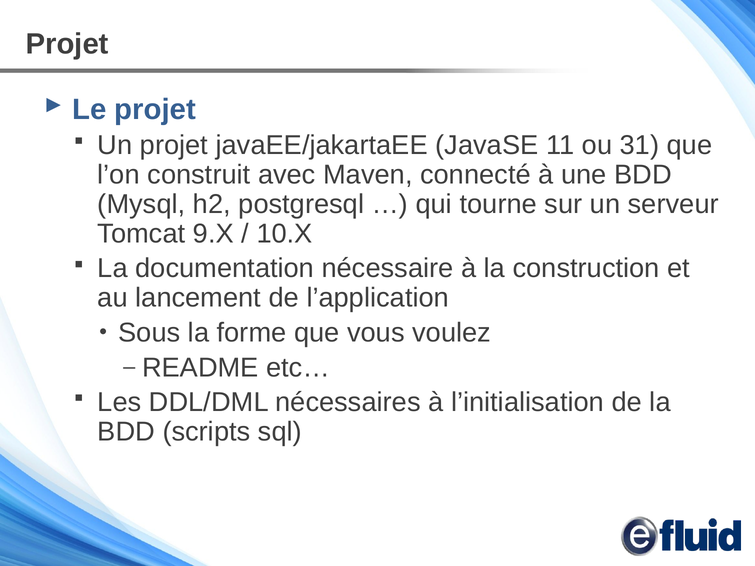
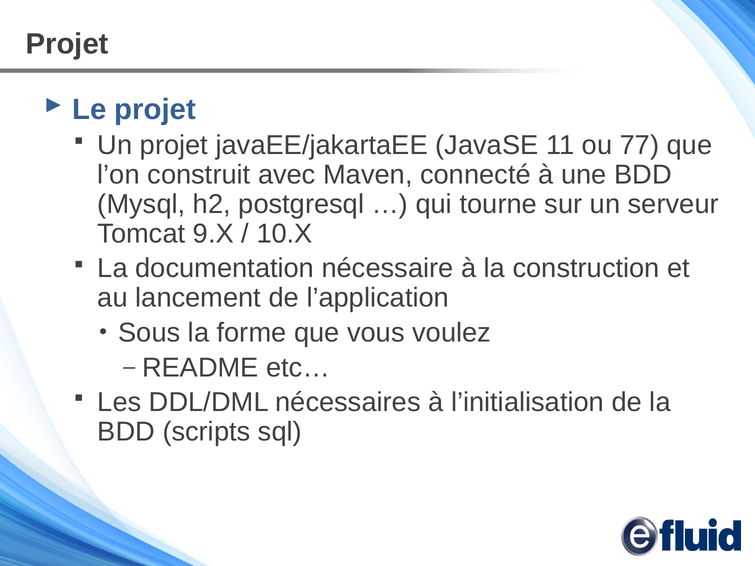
31: 31 -> 77
